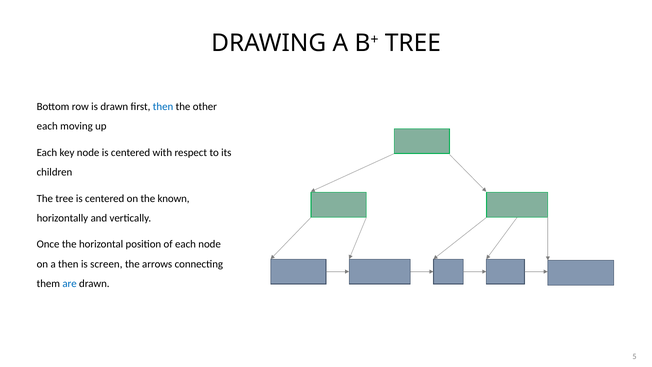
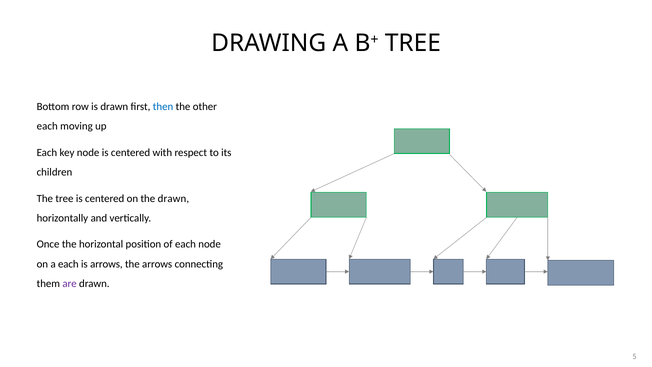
the known: known -> drawn
a then: then -> each
is screen: screen -> arrows
are colour: blue -> purple
